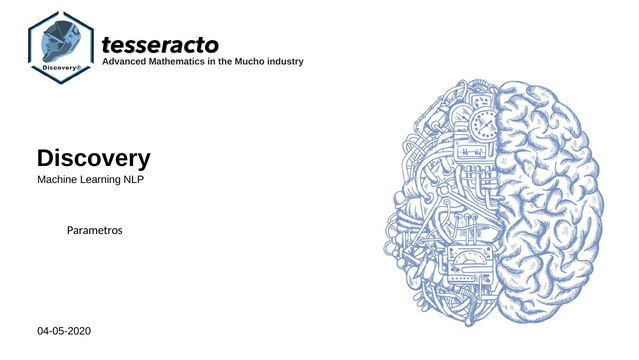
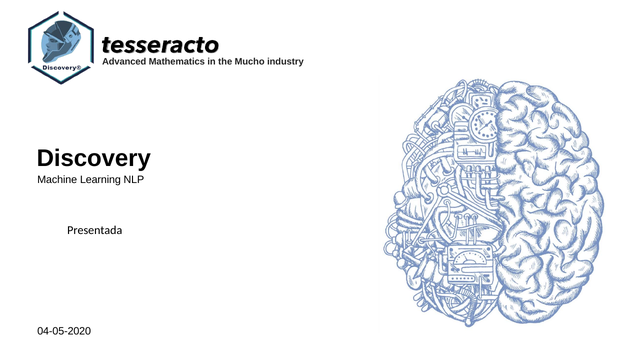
Parametros: Parametros -> Presentada
